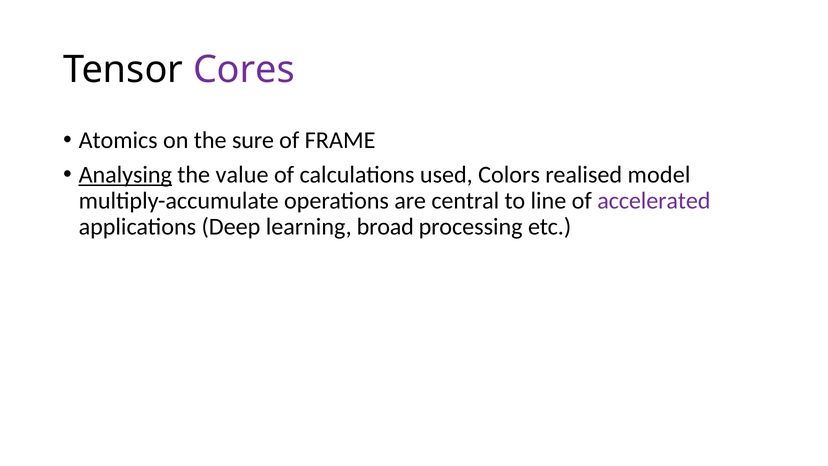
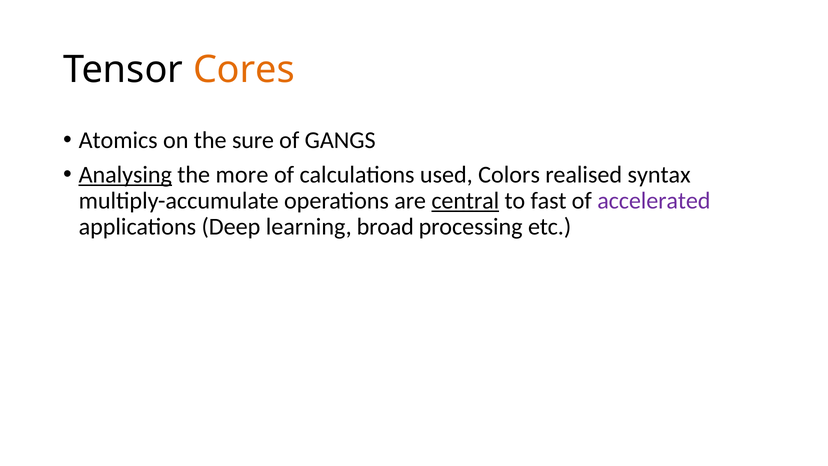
Cores colour: purple -> orange
FRAME: FRAME -> GANGS
value: value -> more
model: model -> syntax
central underline: none -> present
line: line -> fast
